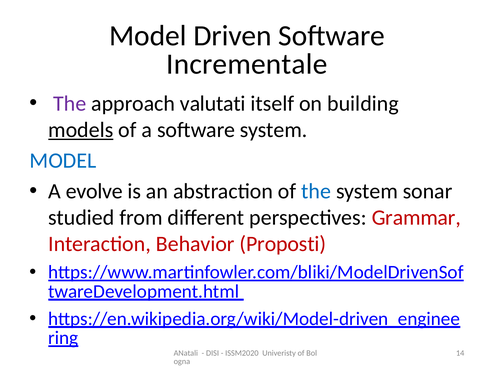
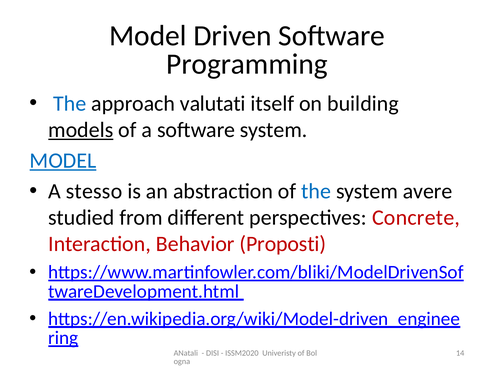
Incrementale: Incrementale -> Programming
The at (70, 104) colour: purple -> blue
MODEL at (63, 161) underline: none -> present
evolve: evolve -> stesso
sonar: sonar -> avere
Grammar: Grammar -> Concrete
